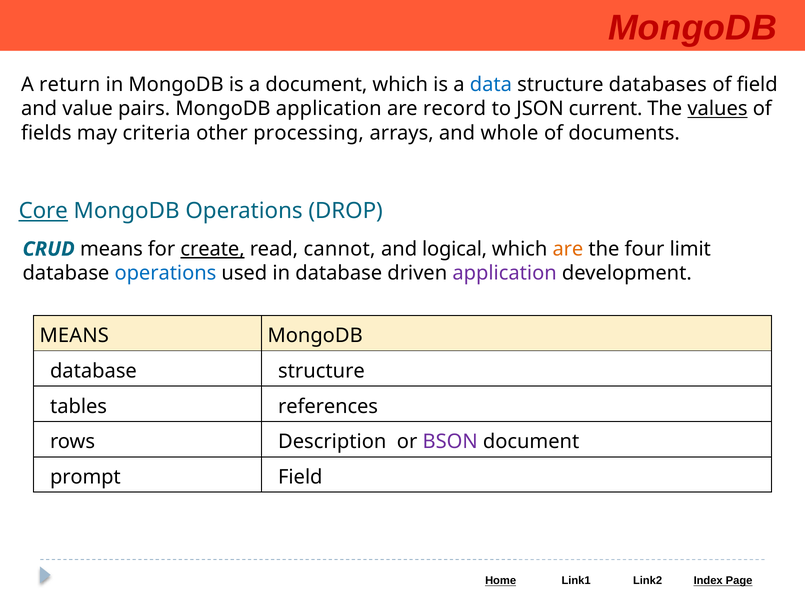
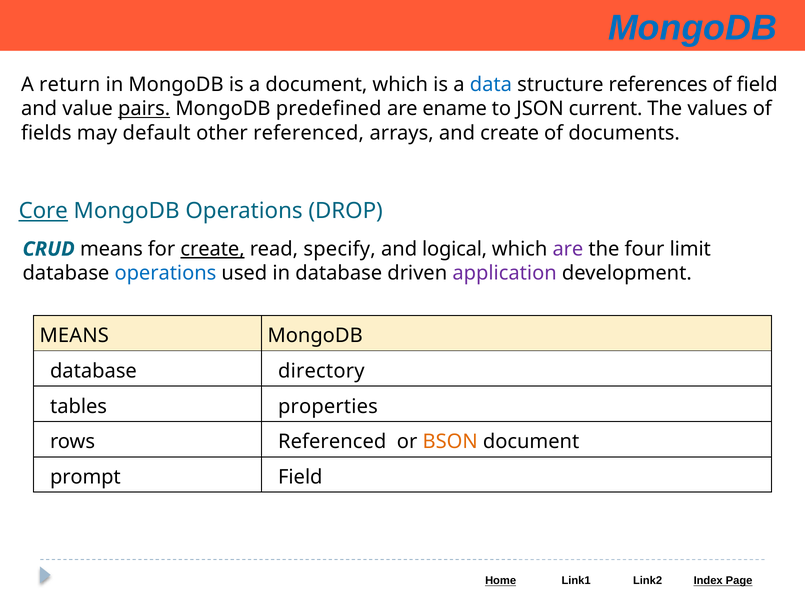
MongoDB at (693, 28) colour: red -> blue
databases: databases -> references
pairs underline: none -> present
MongoDB application: application -> predefined
record: record -> ename
values underline: present -> none
criteria: criteria -> default
other processing: processing -> referenced
and whole: whole -> create
cannot: cannot -> specify
are at (568, 249) colour: orange -> purple
database structure: structure -> directory
references: references -> properties
rows Description: Description -> Referenced
BSON colour: purple -> orange
